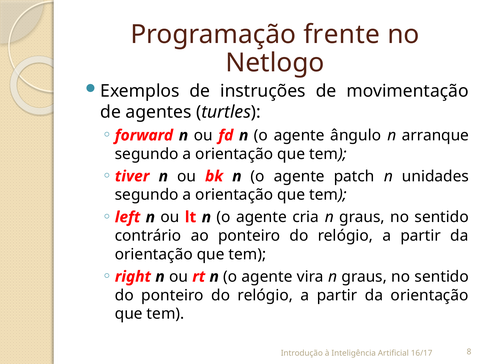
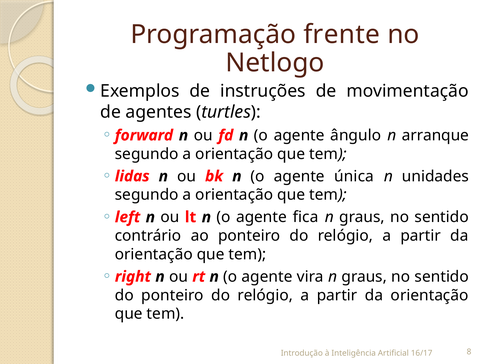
tiver: tiver -> lidas
patch: patch -> única
cria: cria -> fica
